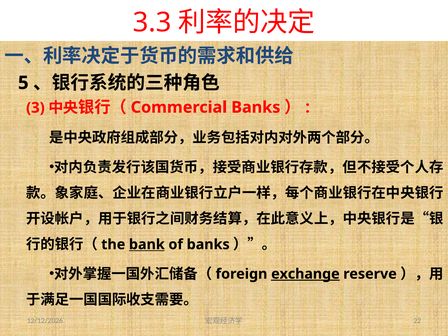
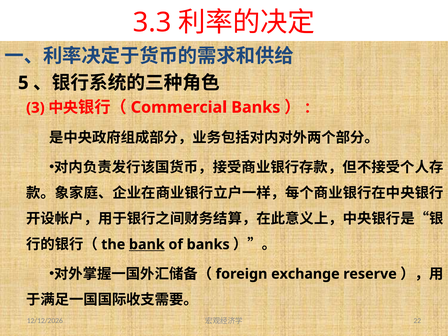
exchange underline: present -> none
